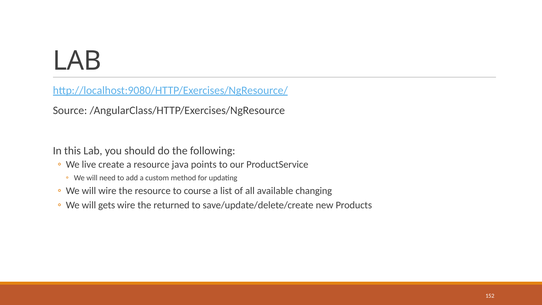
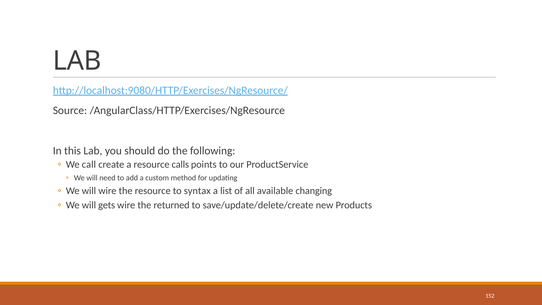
live: live -> call
java: java -> calls
course: course -> syntax
